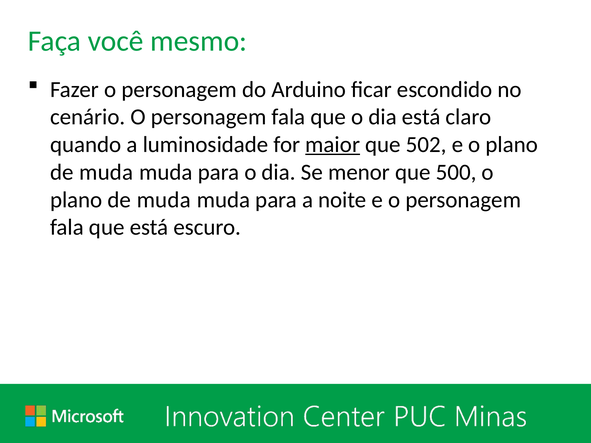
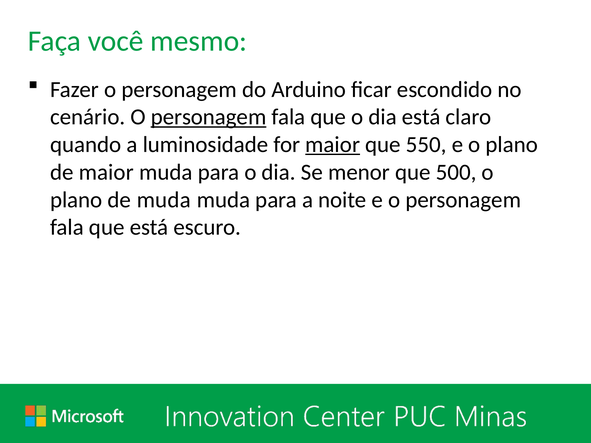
personagem at (209, 117) underline: none -> present
502: 502 -> 550
muda at (106, 172): muda -> maior
